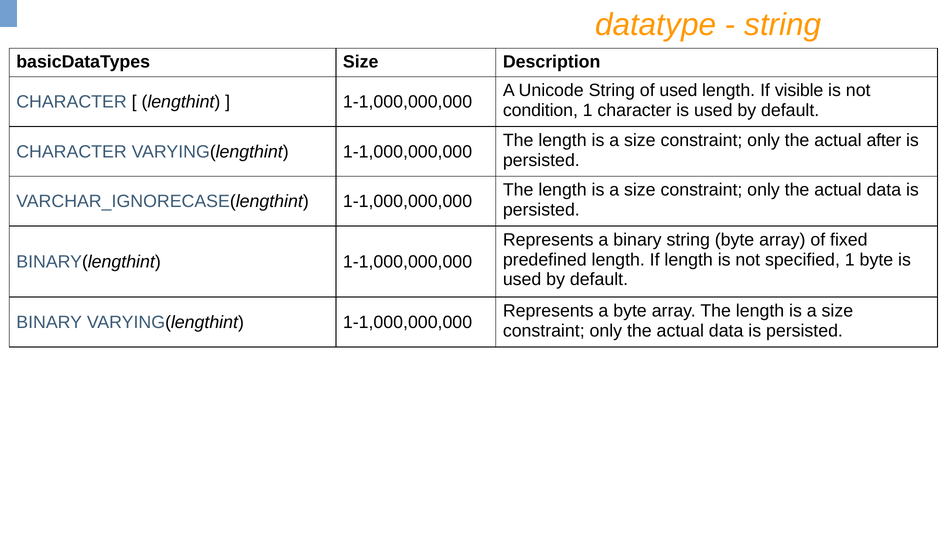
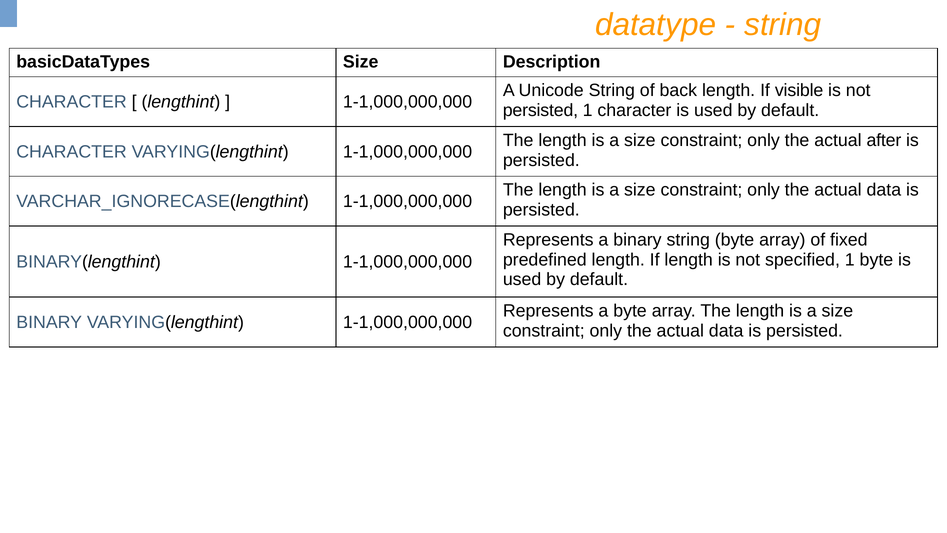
of used: used -> back
condition at (540, 110): condition -> persisted
